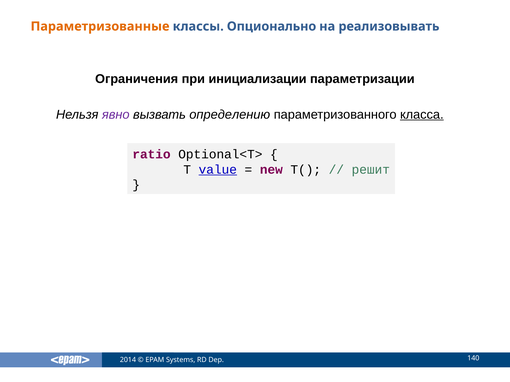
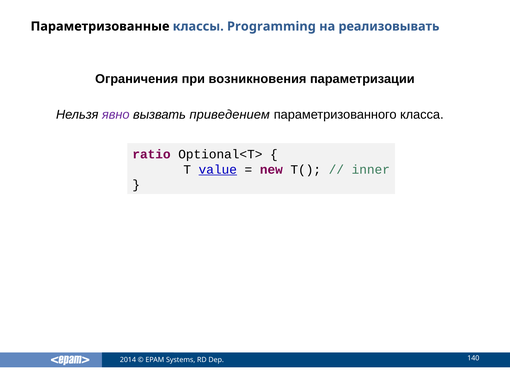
Параметризованные colour: orange -> black
Опционально: Опционально -> Programming
инициализации: инициализации -> возникновения
определению: определению -> приведением
класса underline: present -> none
решит: решит -> inner
